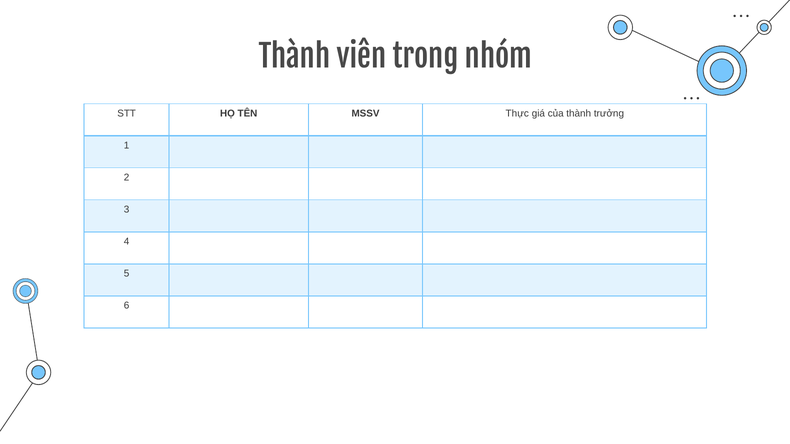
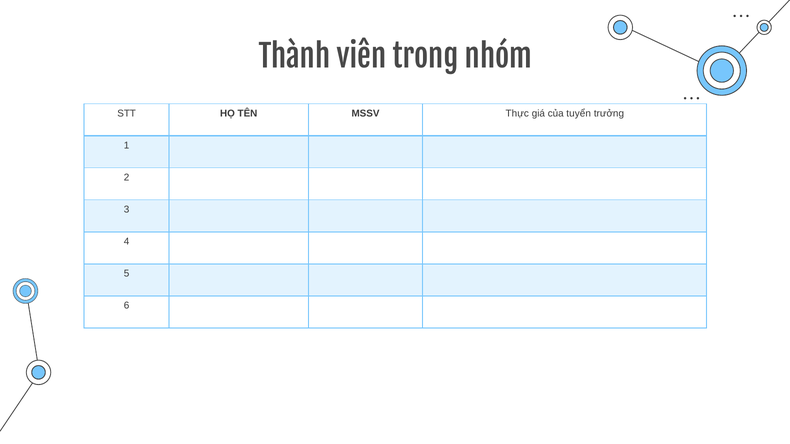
của thành: thành -> tuyển
